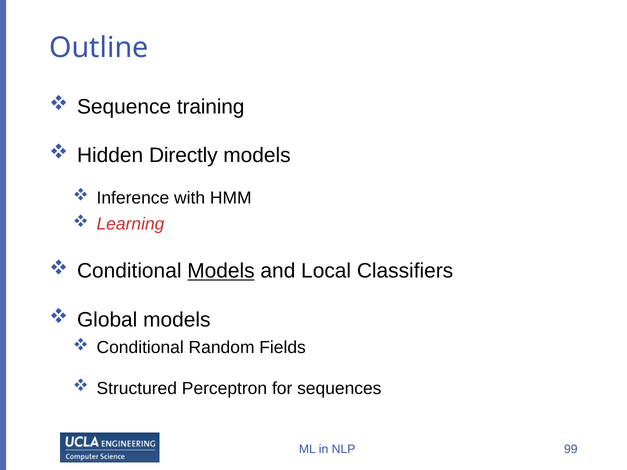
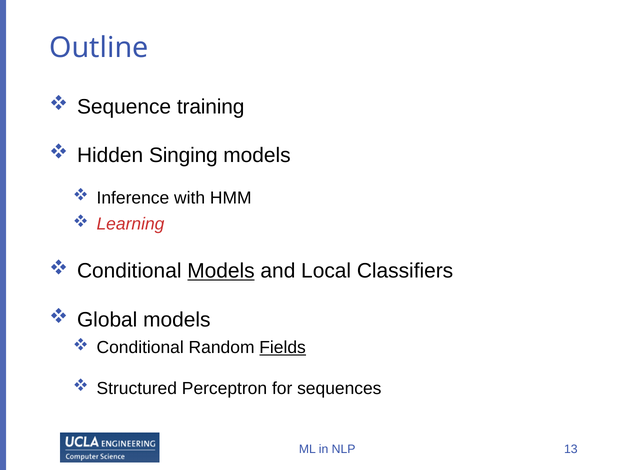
Directly: Directly -> Singing
Fields underline: none -> present
99: 99 -> 13
